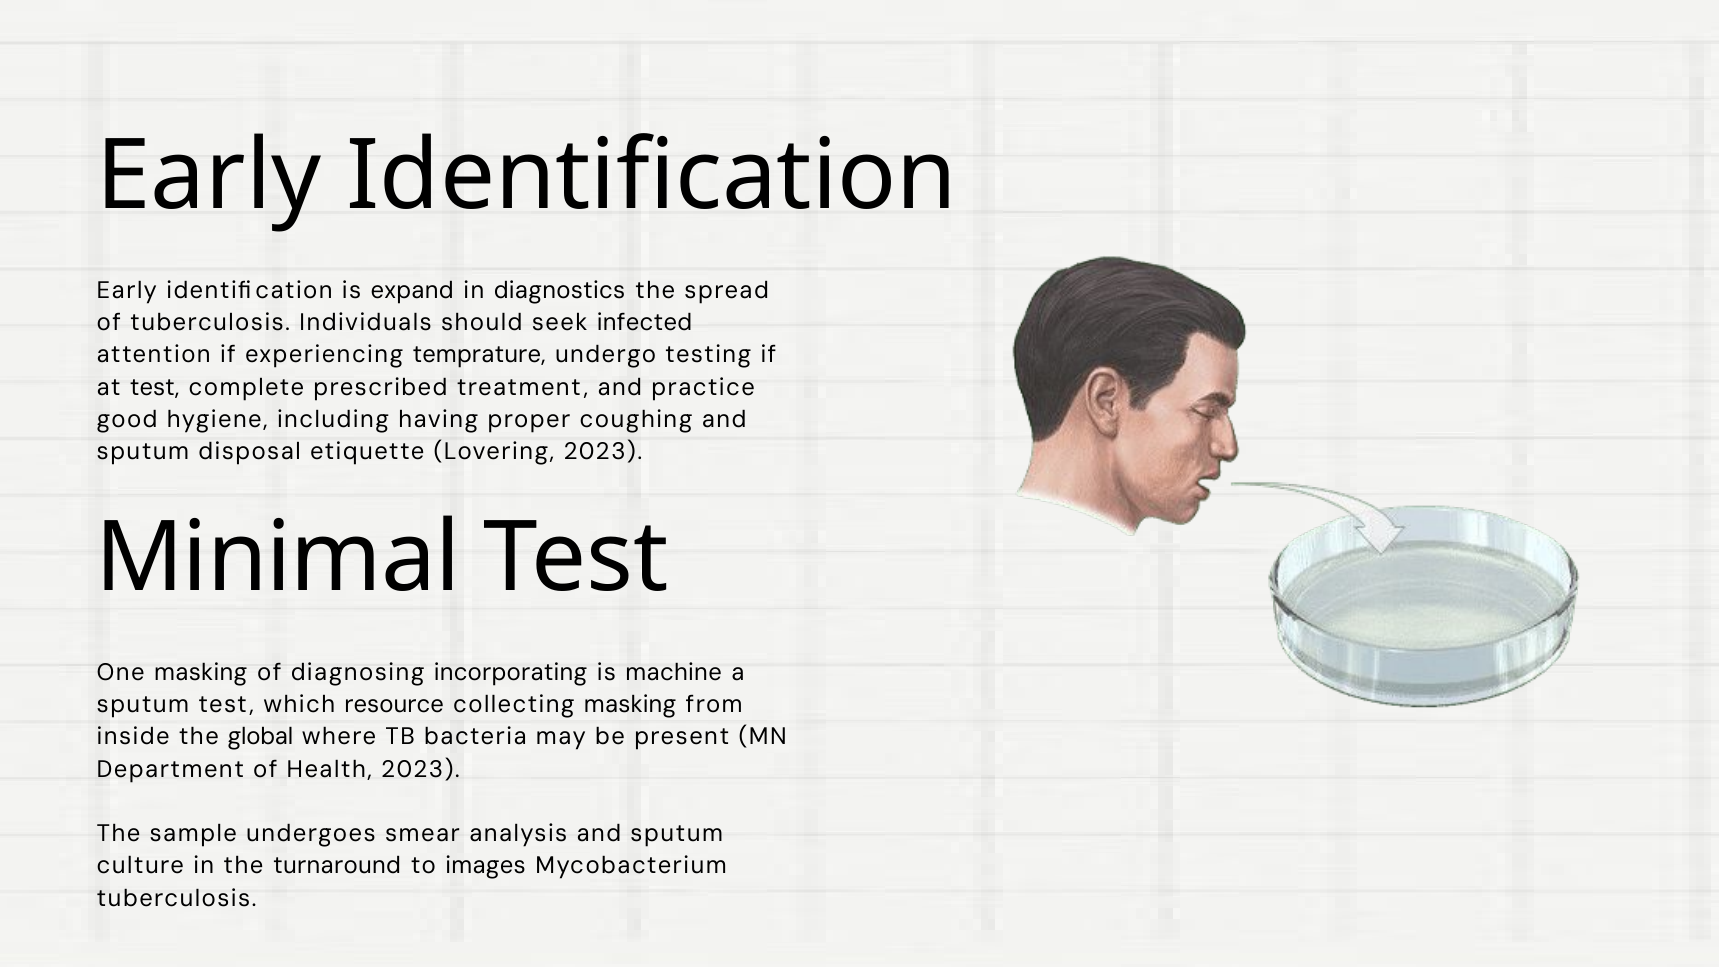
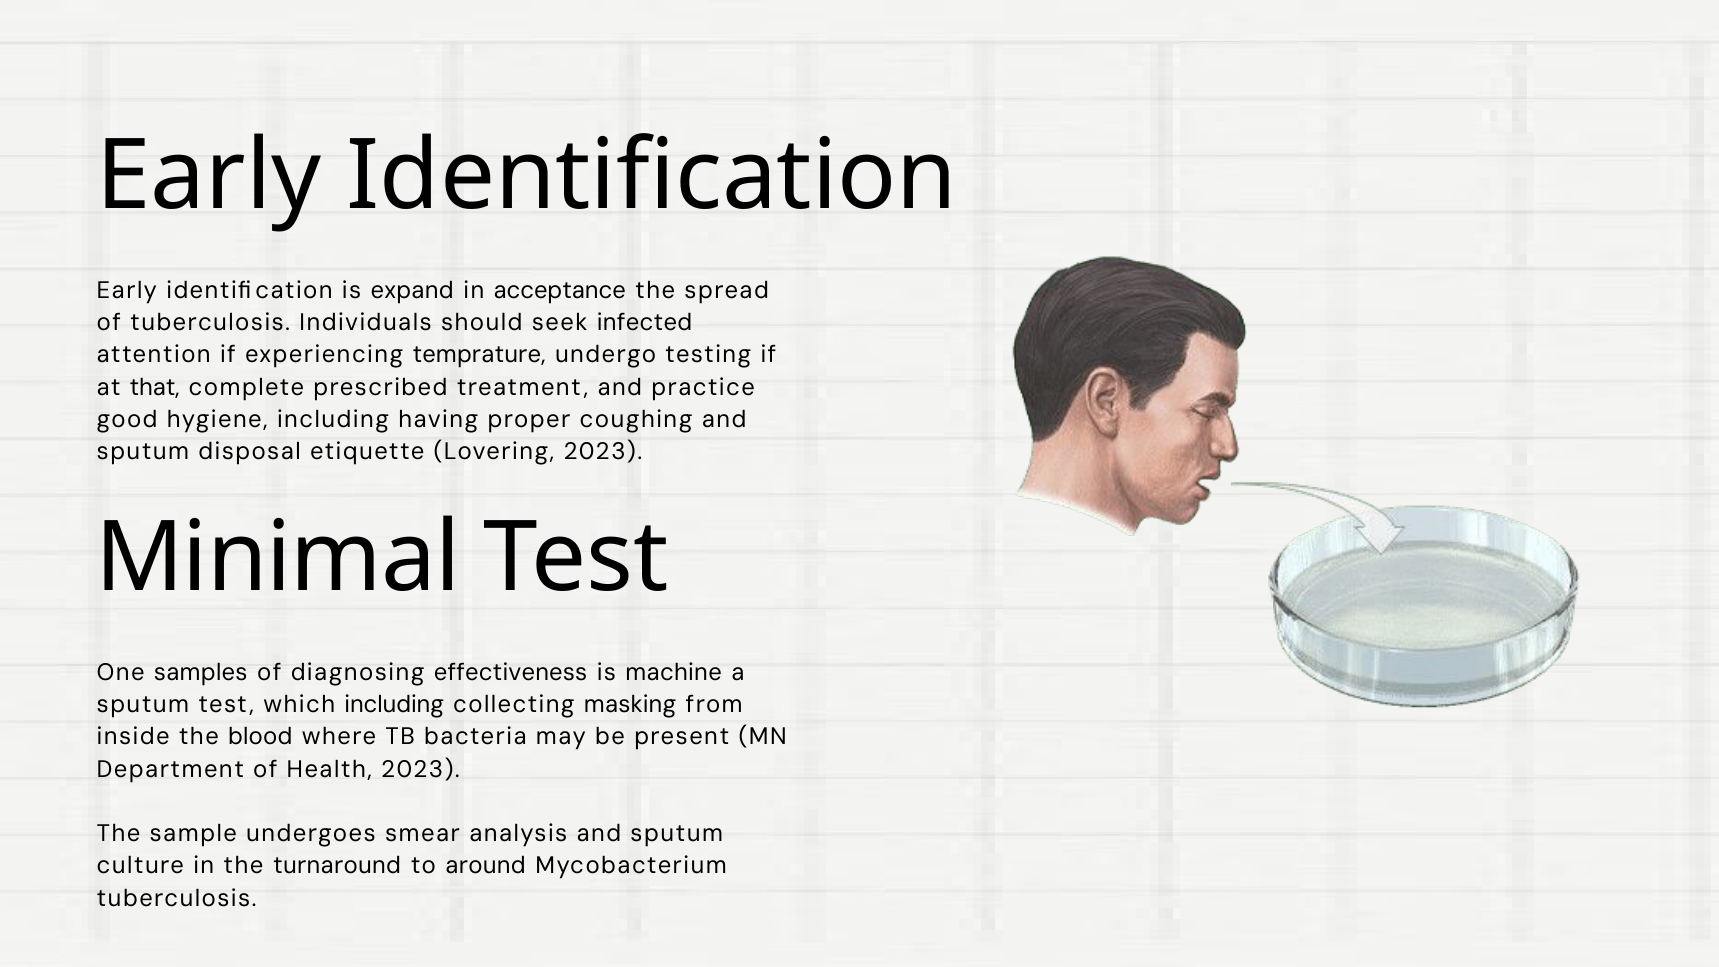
diagnostics: diagnostics -> acceptance
at test: test -> that
One masking: masking -> samples
incorporating: incorporating -> effectiveness
which resource: resource -> including
global: global -> blood
images: images -> around
